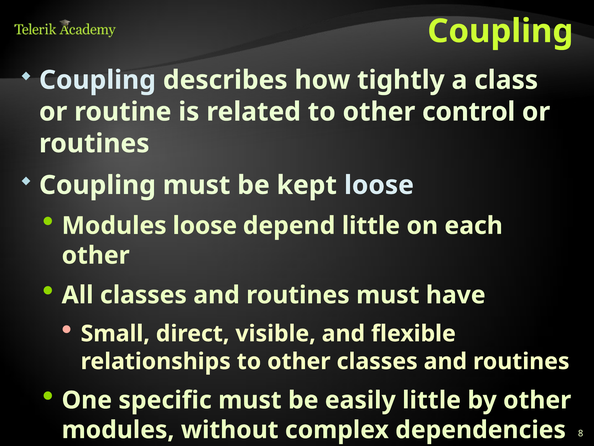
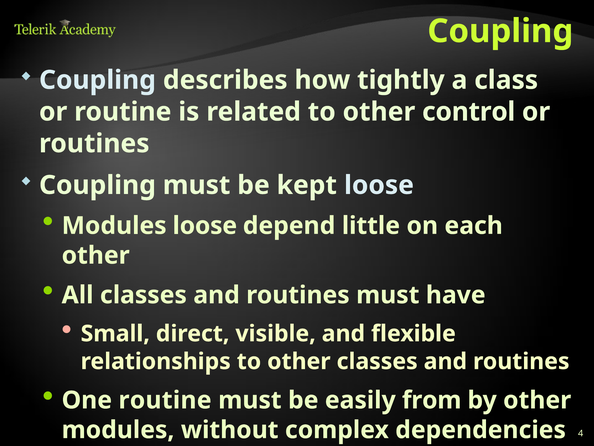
One specific: specific -> routine
easily little: little -> from
8: 8 -> 4
